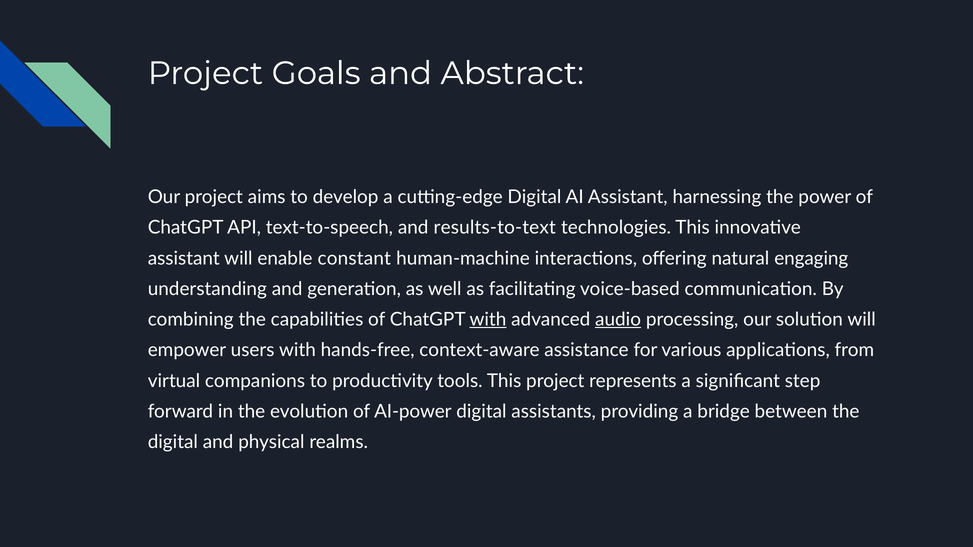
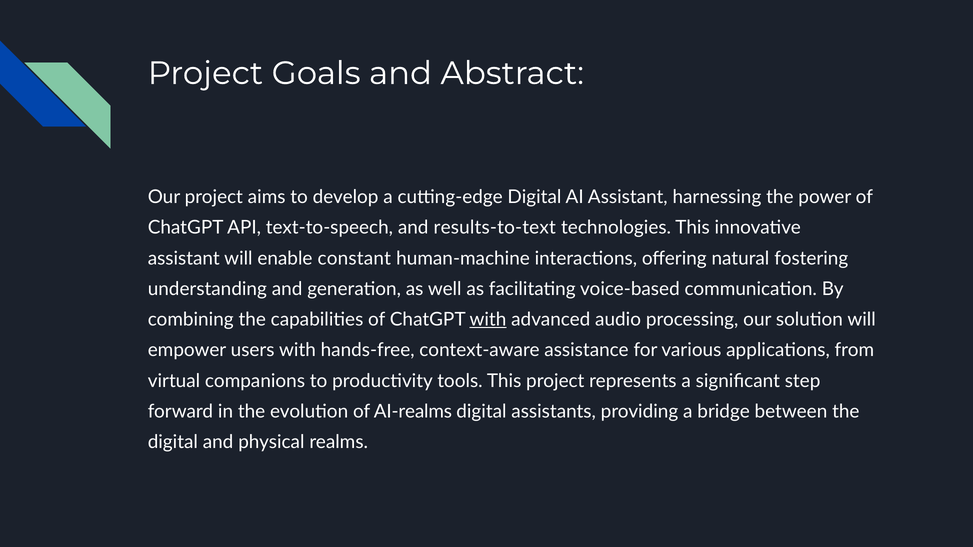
engaging: engaging -> fostering
audio underline: present -> none
AI-power: AI-power -> AI-realms
